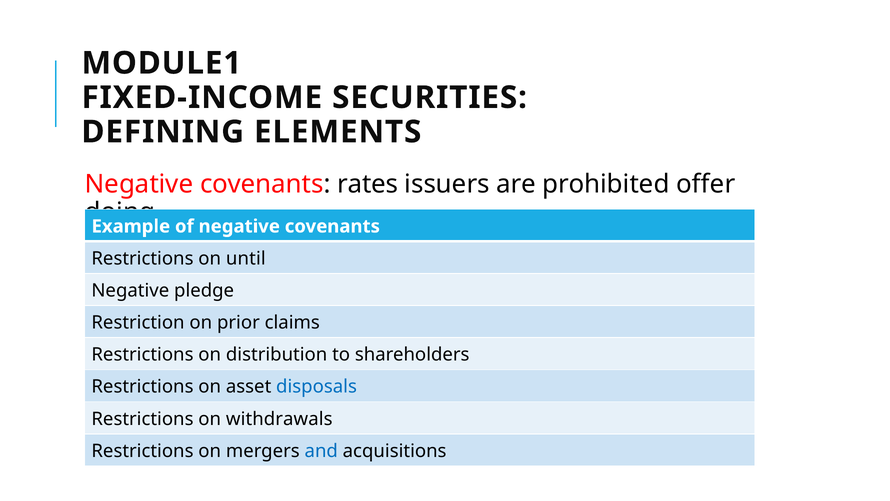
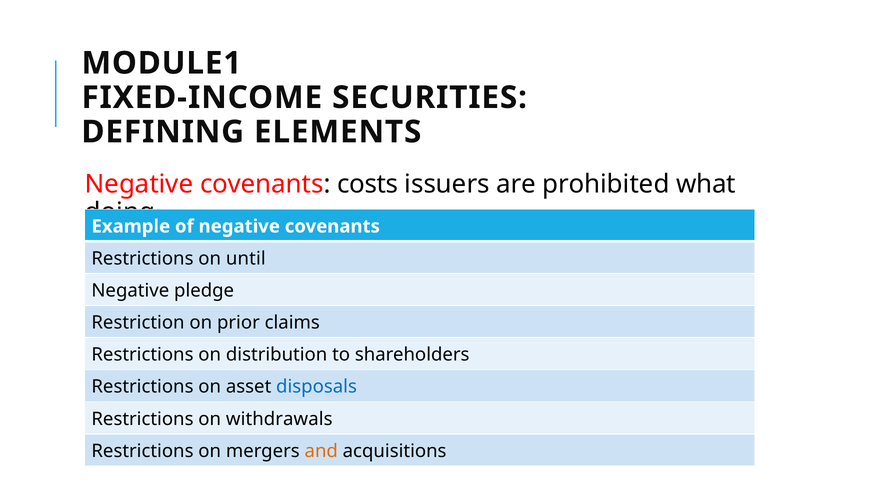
rates: rates -> costs
offer: offer -> what
and colour: blue -> orange
